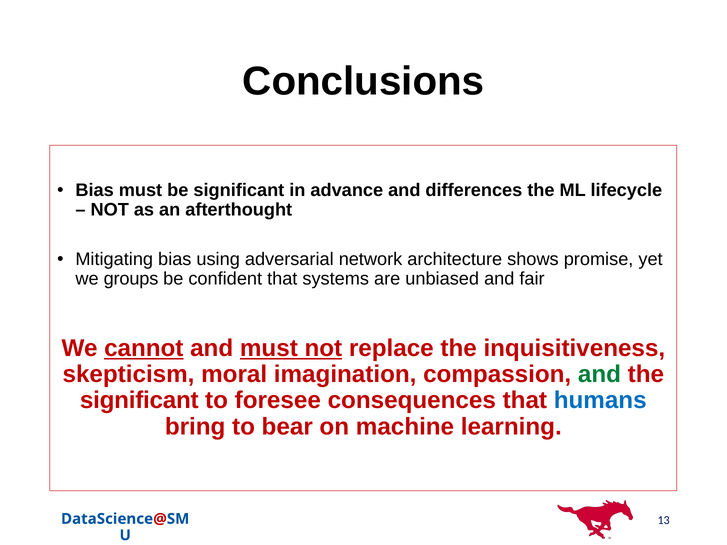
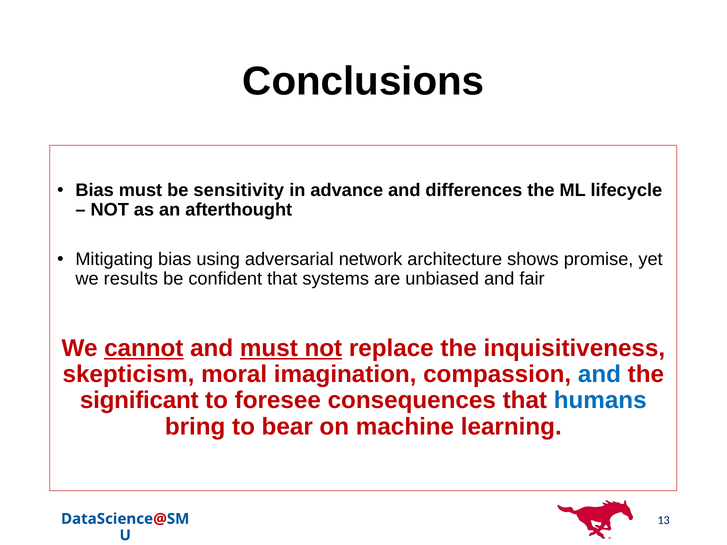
be significant: significant -> sensitivity
groups: groups -> results
and at (599, 374) colour: green -> blue
